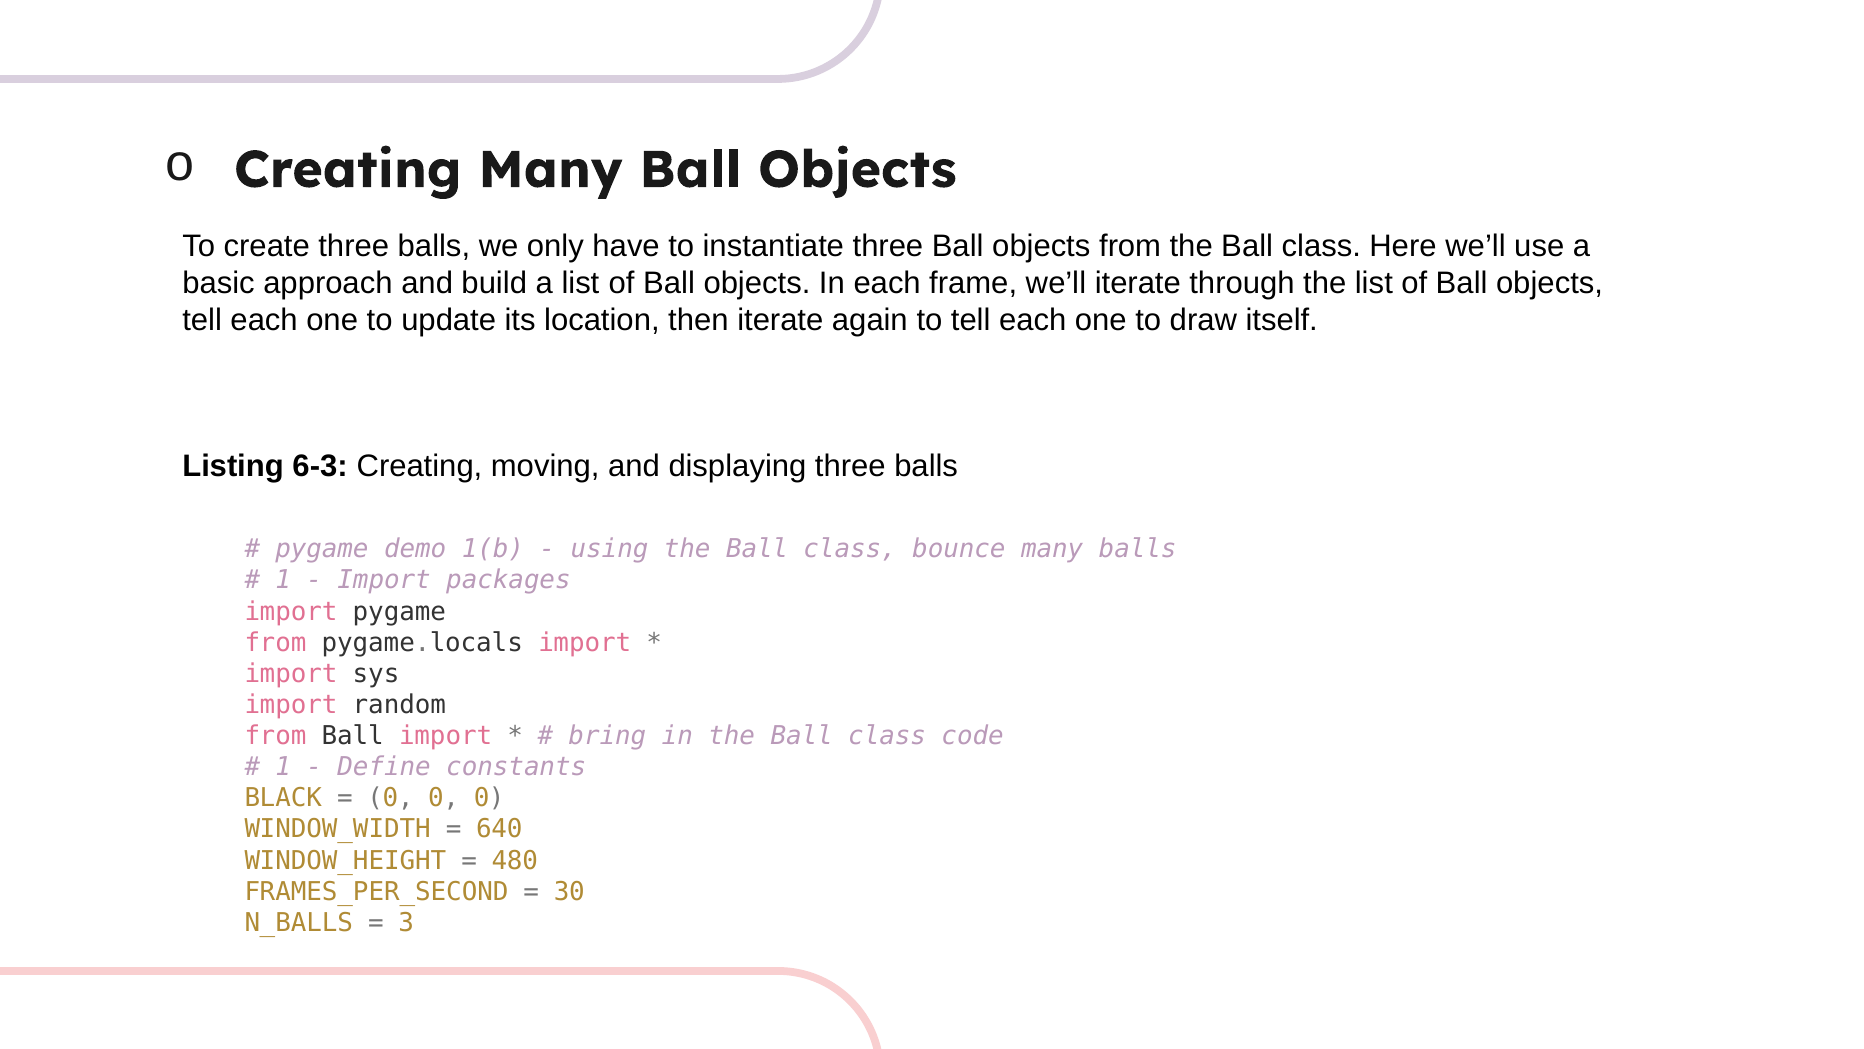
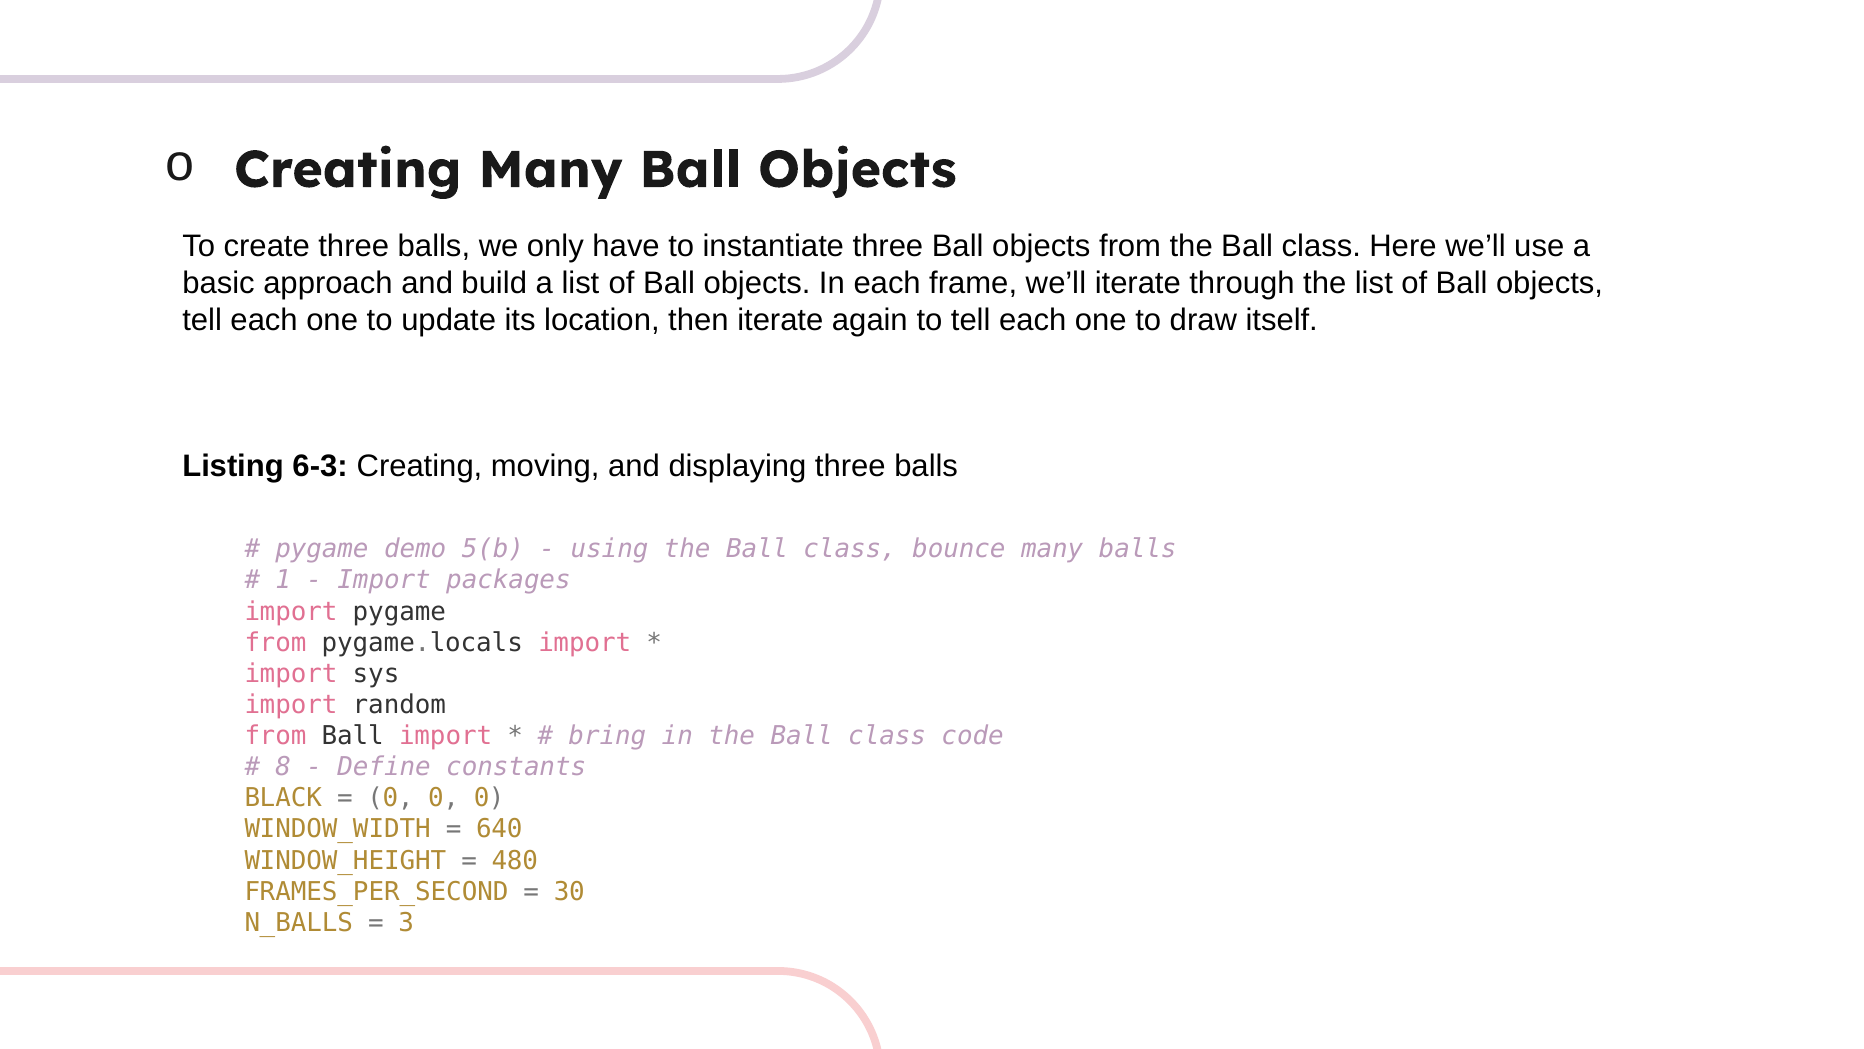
1(b: 1(b -> 5(b
1 at (283, 767): 1 -> 8
